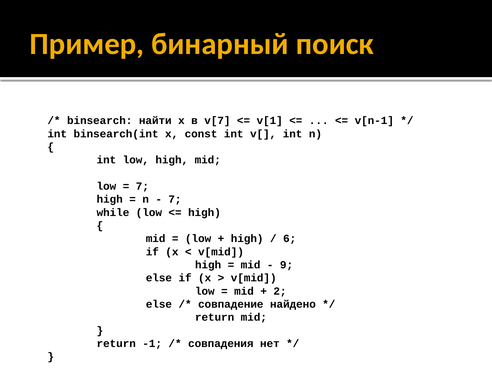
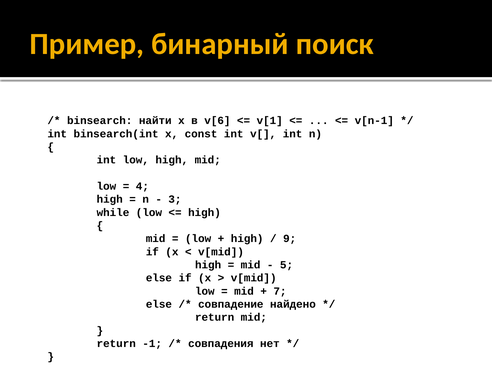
v[7: v[7 -> v[6
7 at (142, 186): 7 -> 4
7 at (175, 199): 7 -> 3
6: 6 -> 9
9: 9 -> 5
2: 2 -> 7
